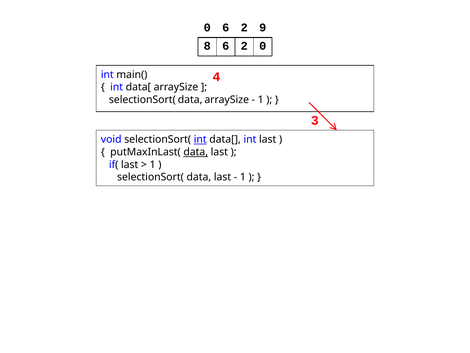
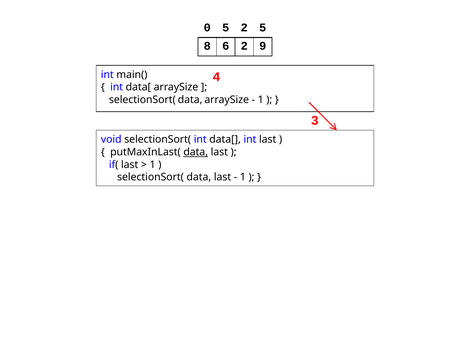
0 6: 6 -> 5
2 9: 9 -> 5
2 0: 0 -> 9
int at (200, 139) underline: present -> none
